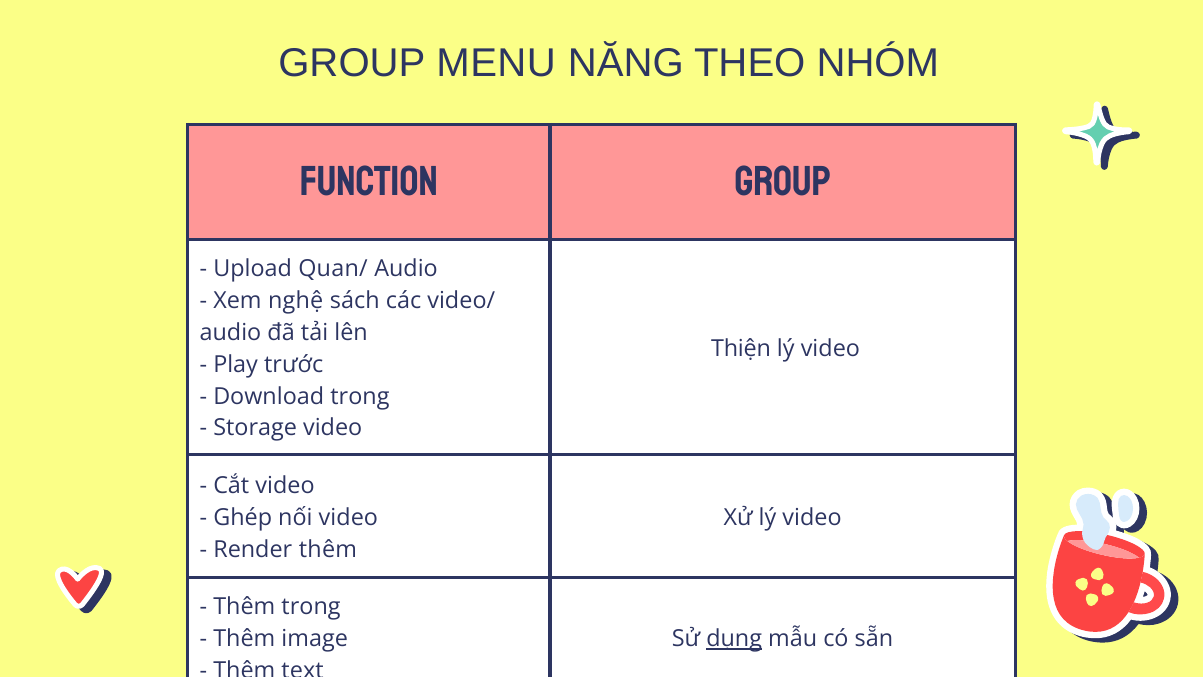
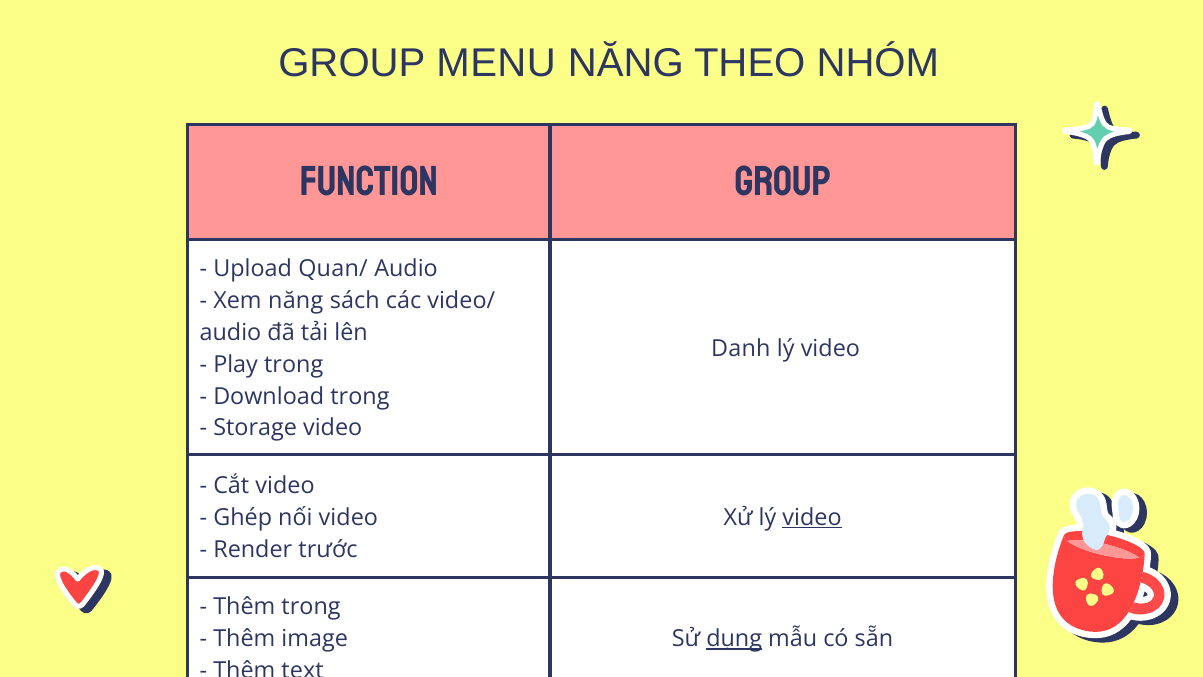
Xem nghệ: nghệ -> năng
Thiện: Thiện -> Danh
Play trước: trước -> trong
video at (812, 517) underline: none -> present
Render thêm: thêm -> trước
